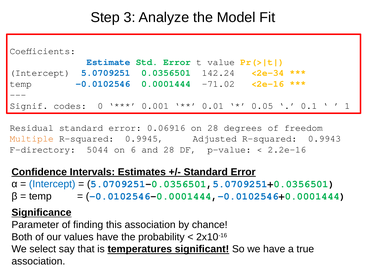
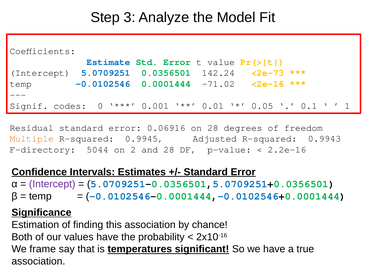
<2e-34: <2e-34 -> <2e-73
6: 6 -> 2
Intercept at (52, 184) colour: blue -> purple
Parameter: Parameter -> Estimation
select: select -> frame
